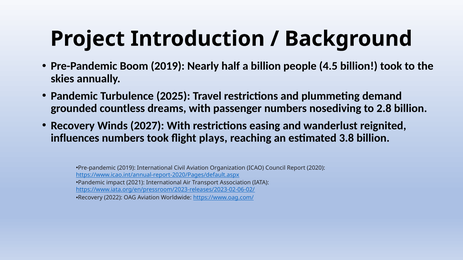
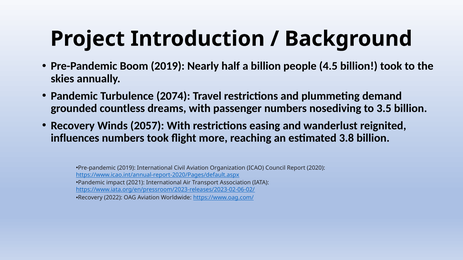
2025: 2025 -> 2074
2.8: 2.8 -> 3.5
2027: 2027 -> 2057
plays: plays -> more
